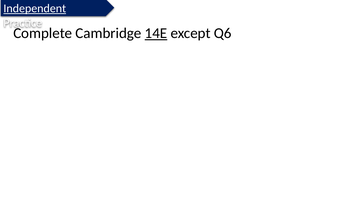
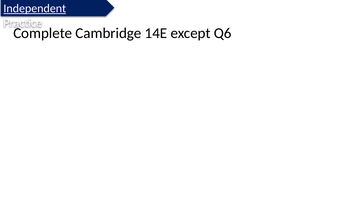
14E underline: present -> none
